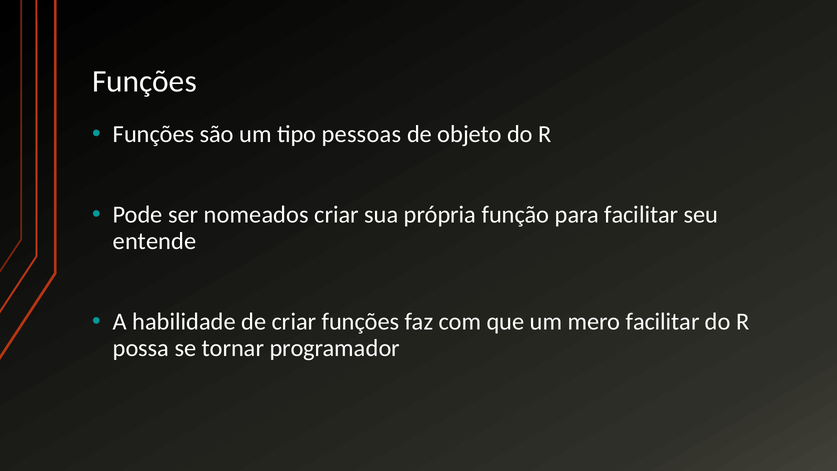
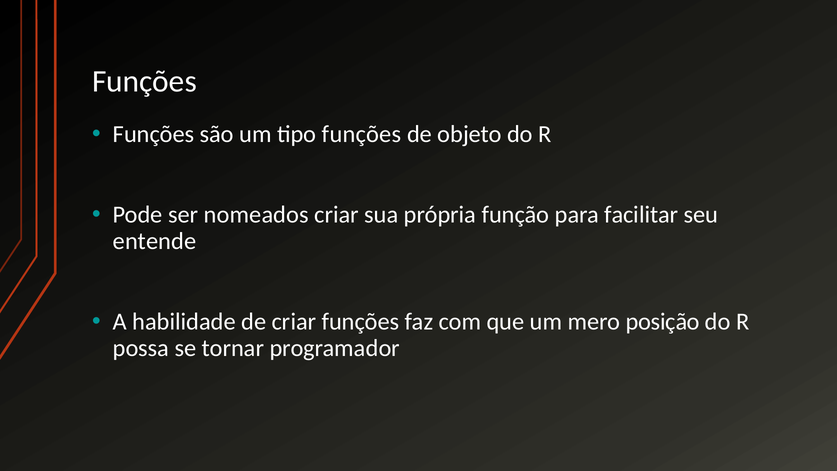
tipo pessoas: pessoas -> funções
mero facilitar: facilitar -> posição
